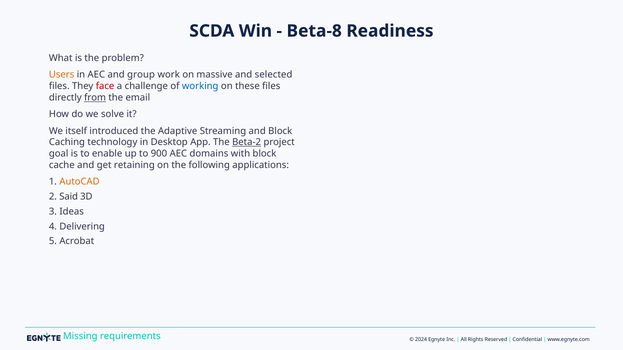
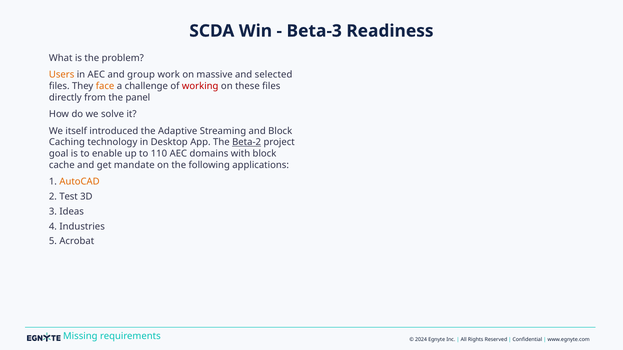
Beta-8: Beta-8 -> Beta-3
face colour: red -> orange
working colour: blue -> red
from underline: present -> none
email: email -> panel
900: 900 -> 110
retaining: retaining -> mandate
Said: Said -> Test
Delivering: Delivering -> Industries
